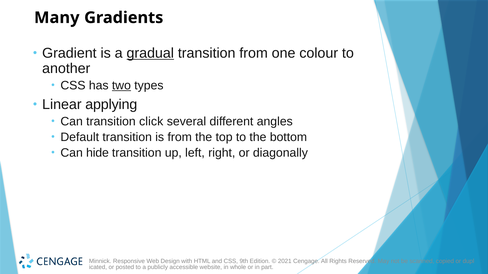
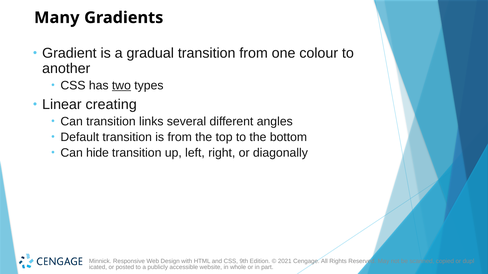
gradual underline: present -> none
applying: applying -> creating
click: click -> links
